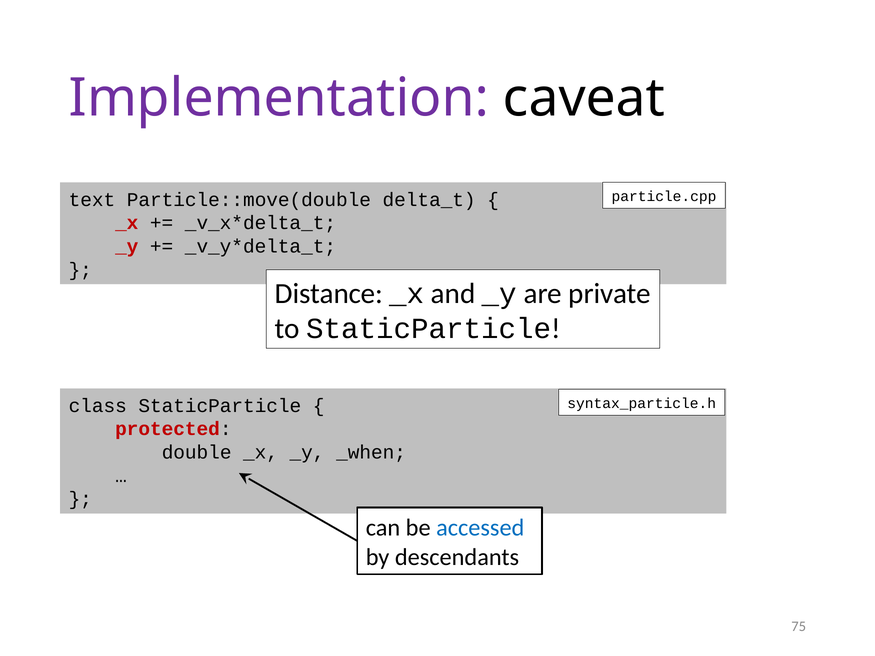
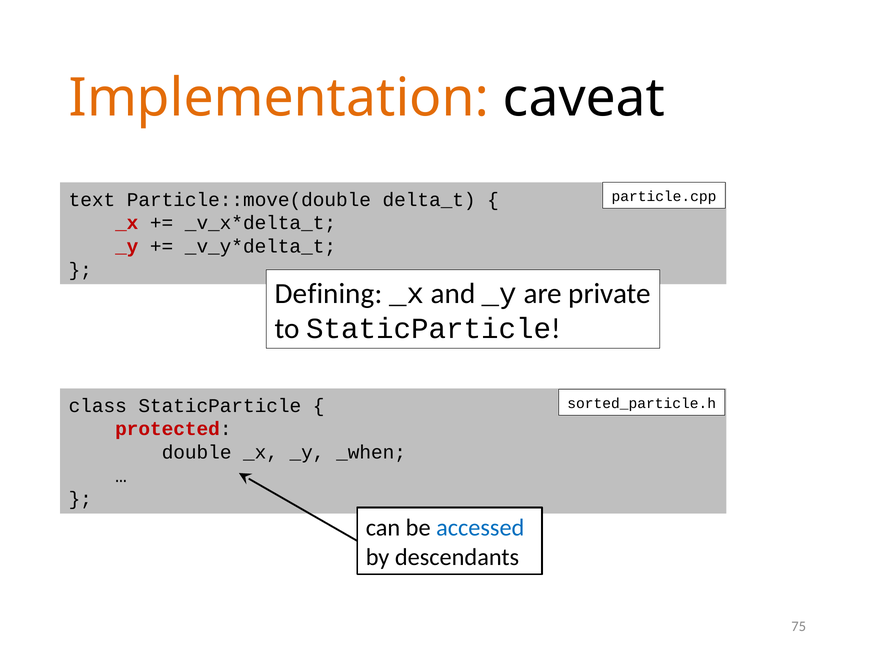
Implementation colour: purple -> orange
Distance: Distance -> Defining
syntax_particle.h: syntax_particle.h -> sorted_particle.h
